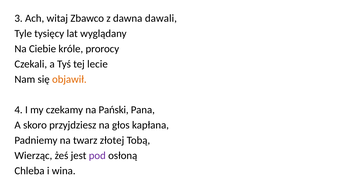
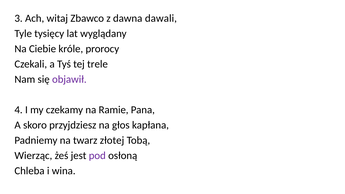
lecie: lecie -> trele
objawił colour: orange -> purple
Pański: Pański -> Ramie
